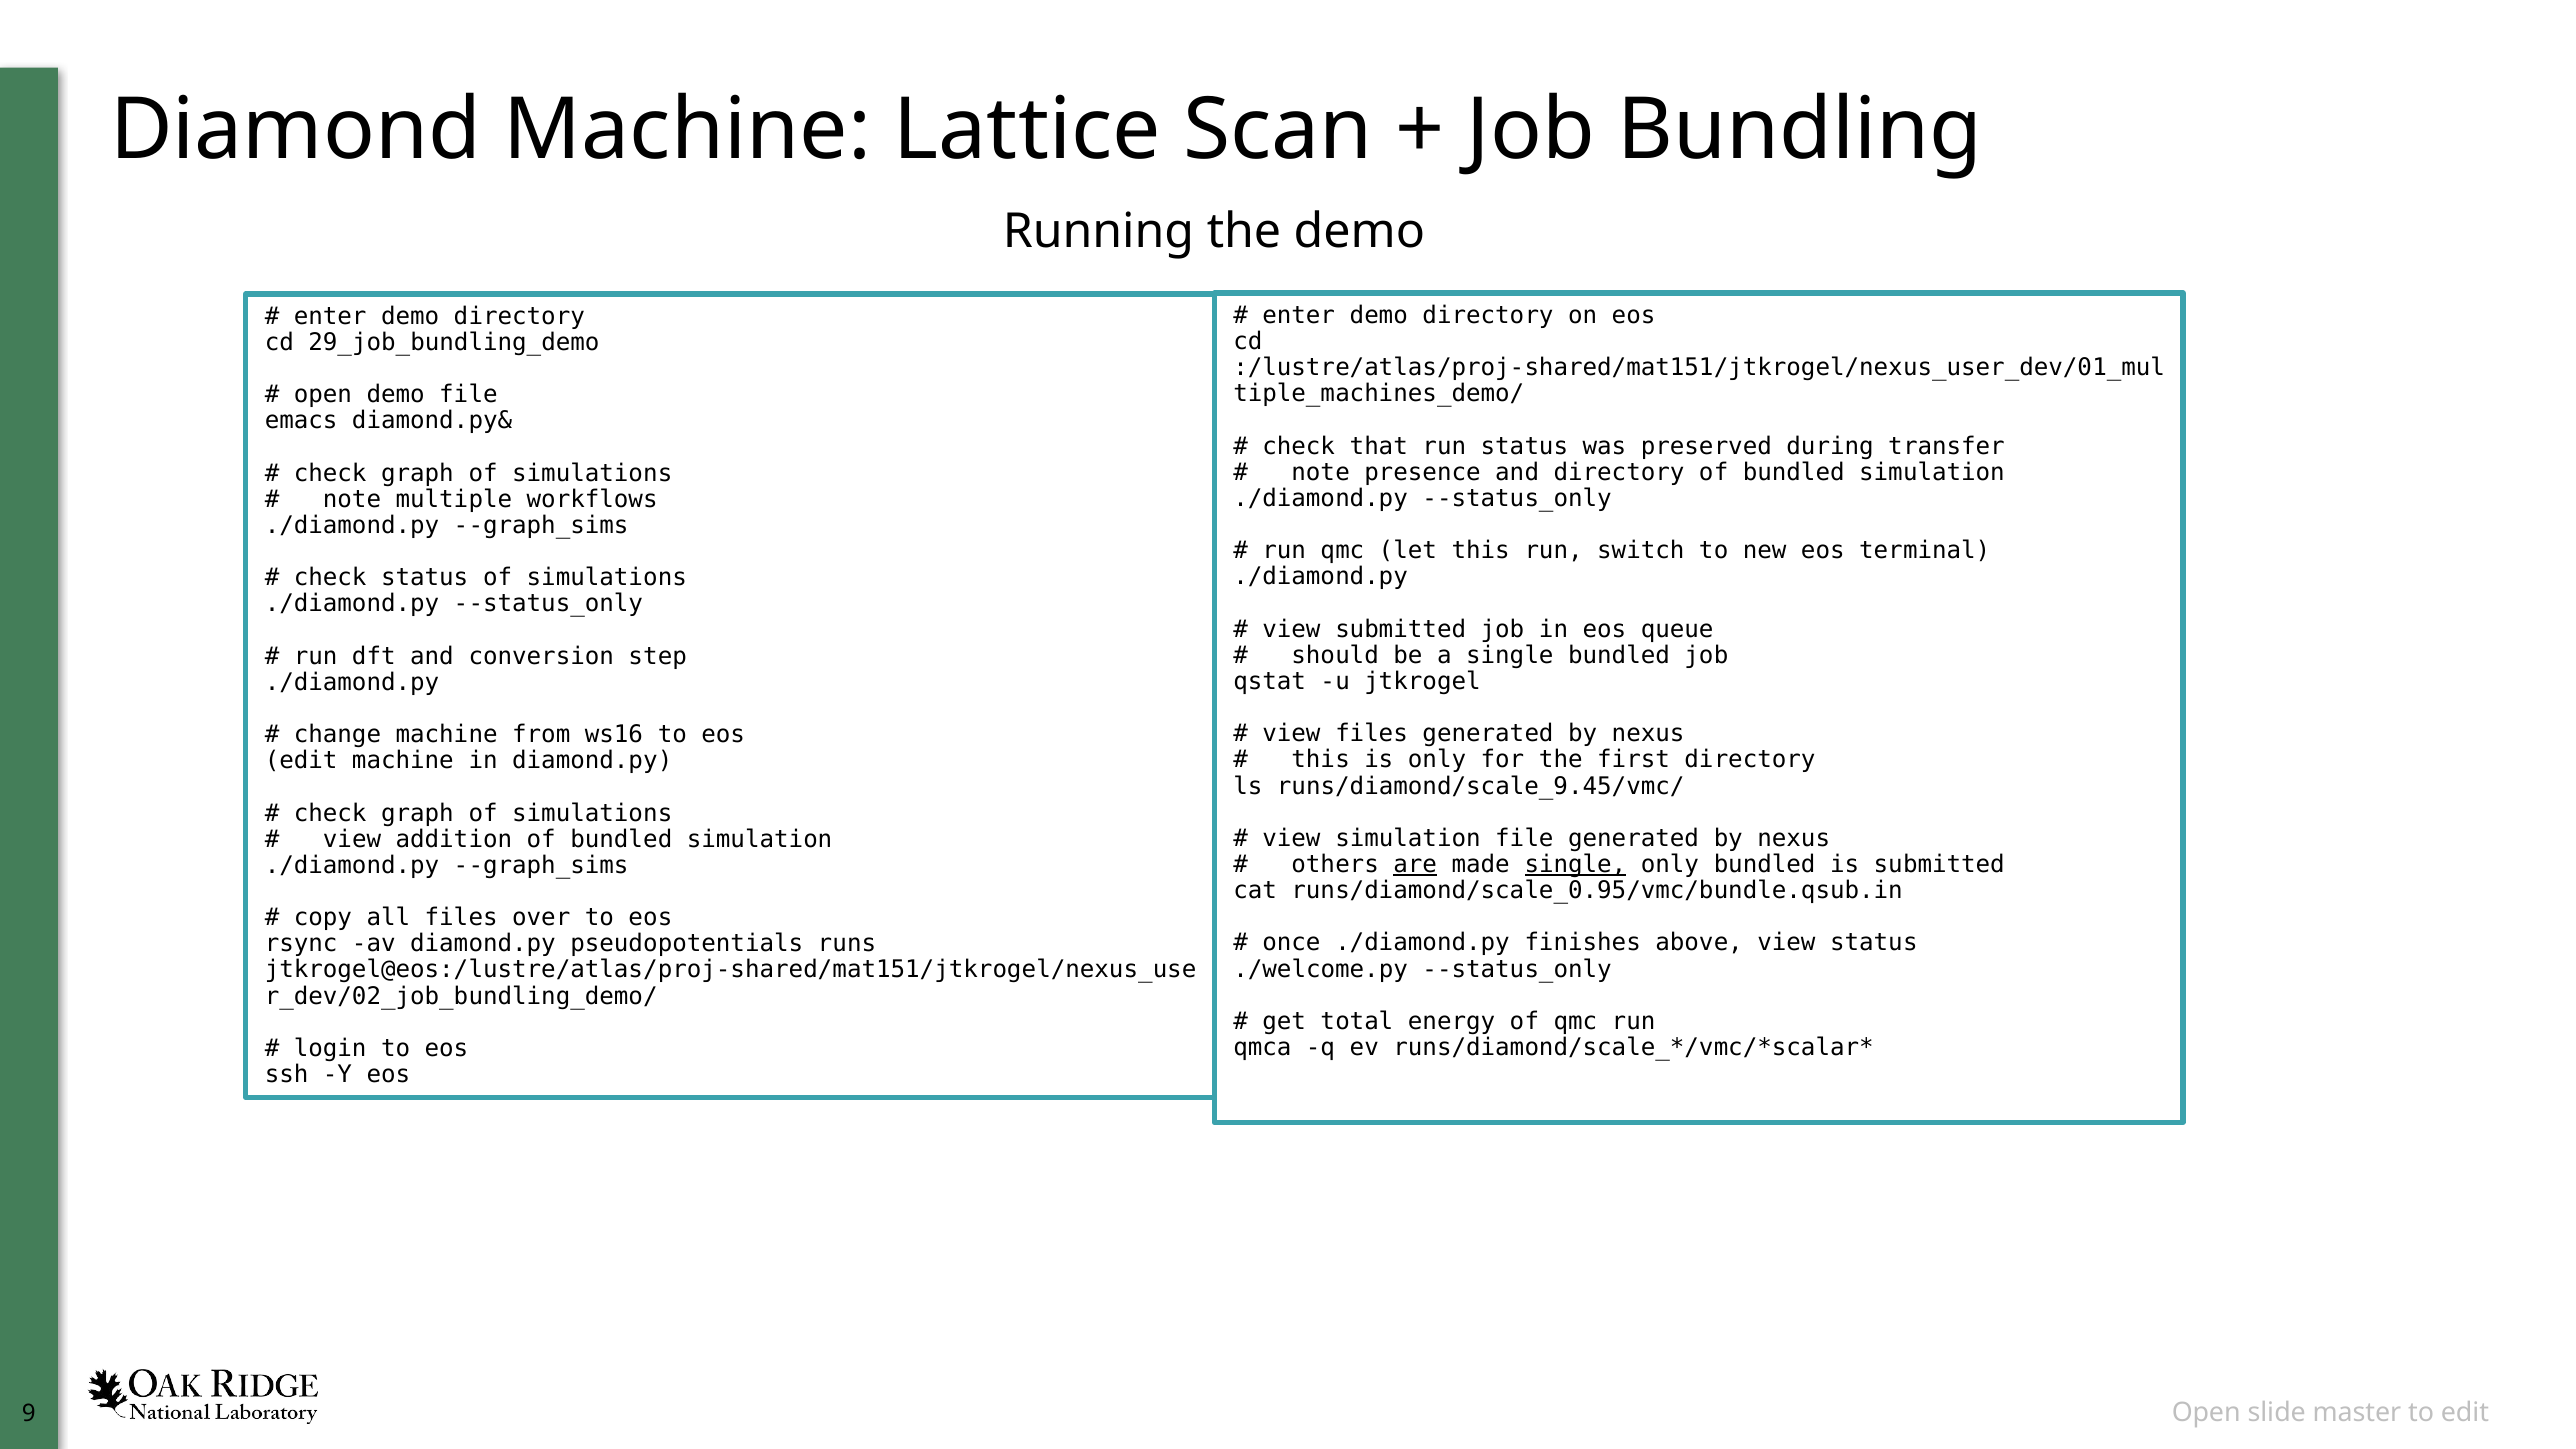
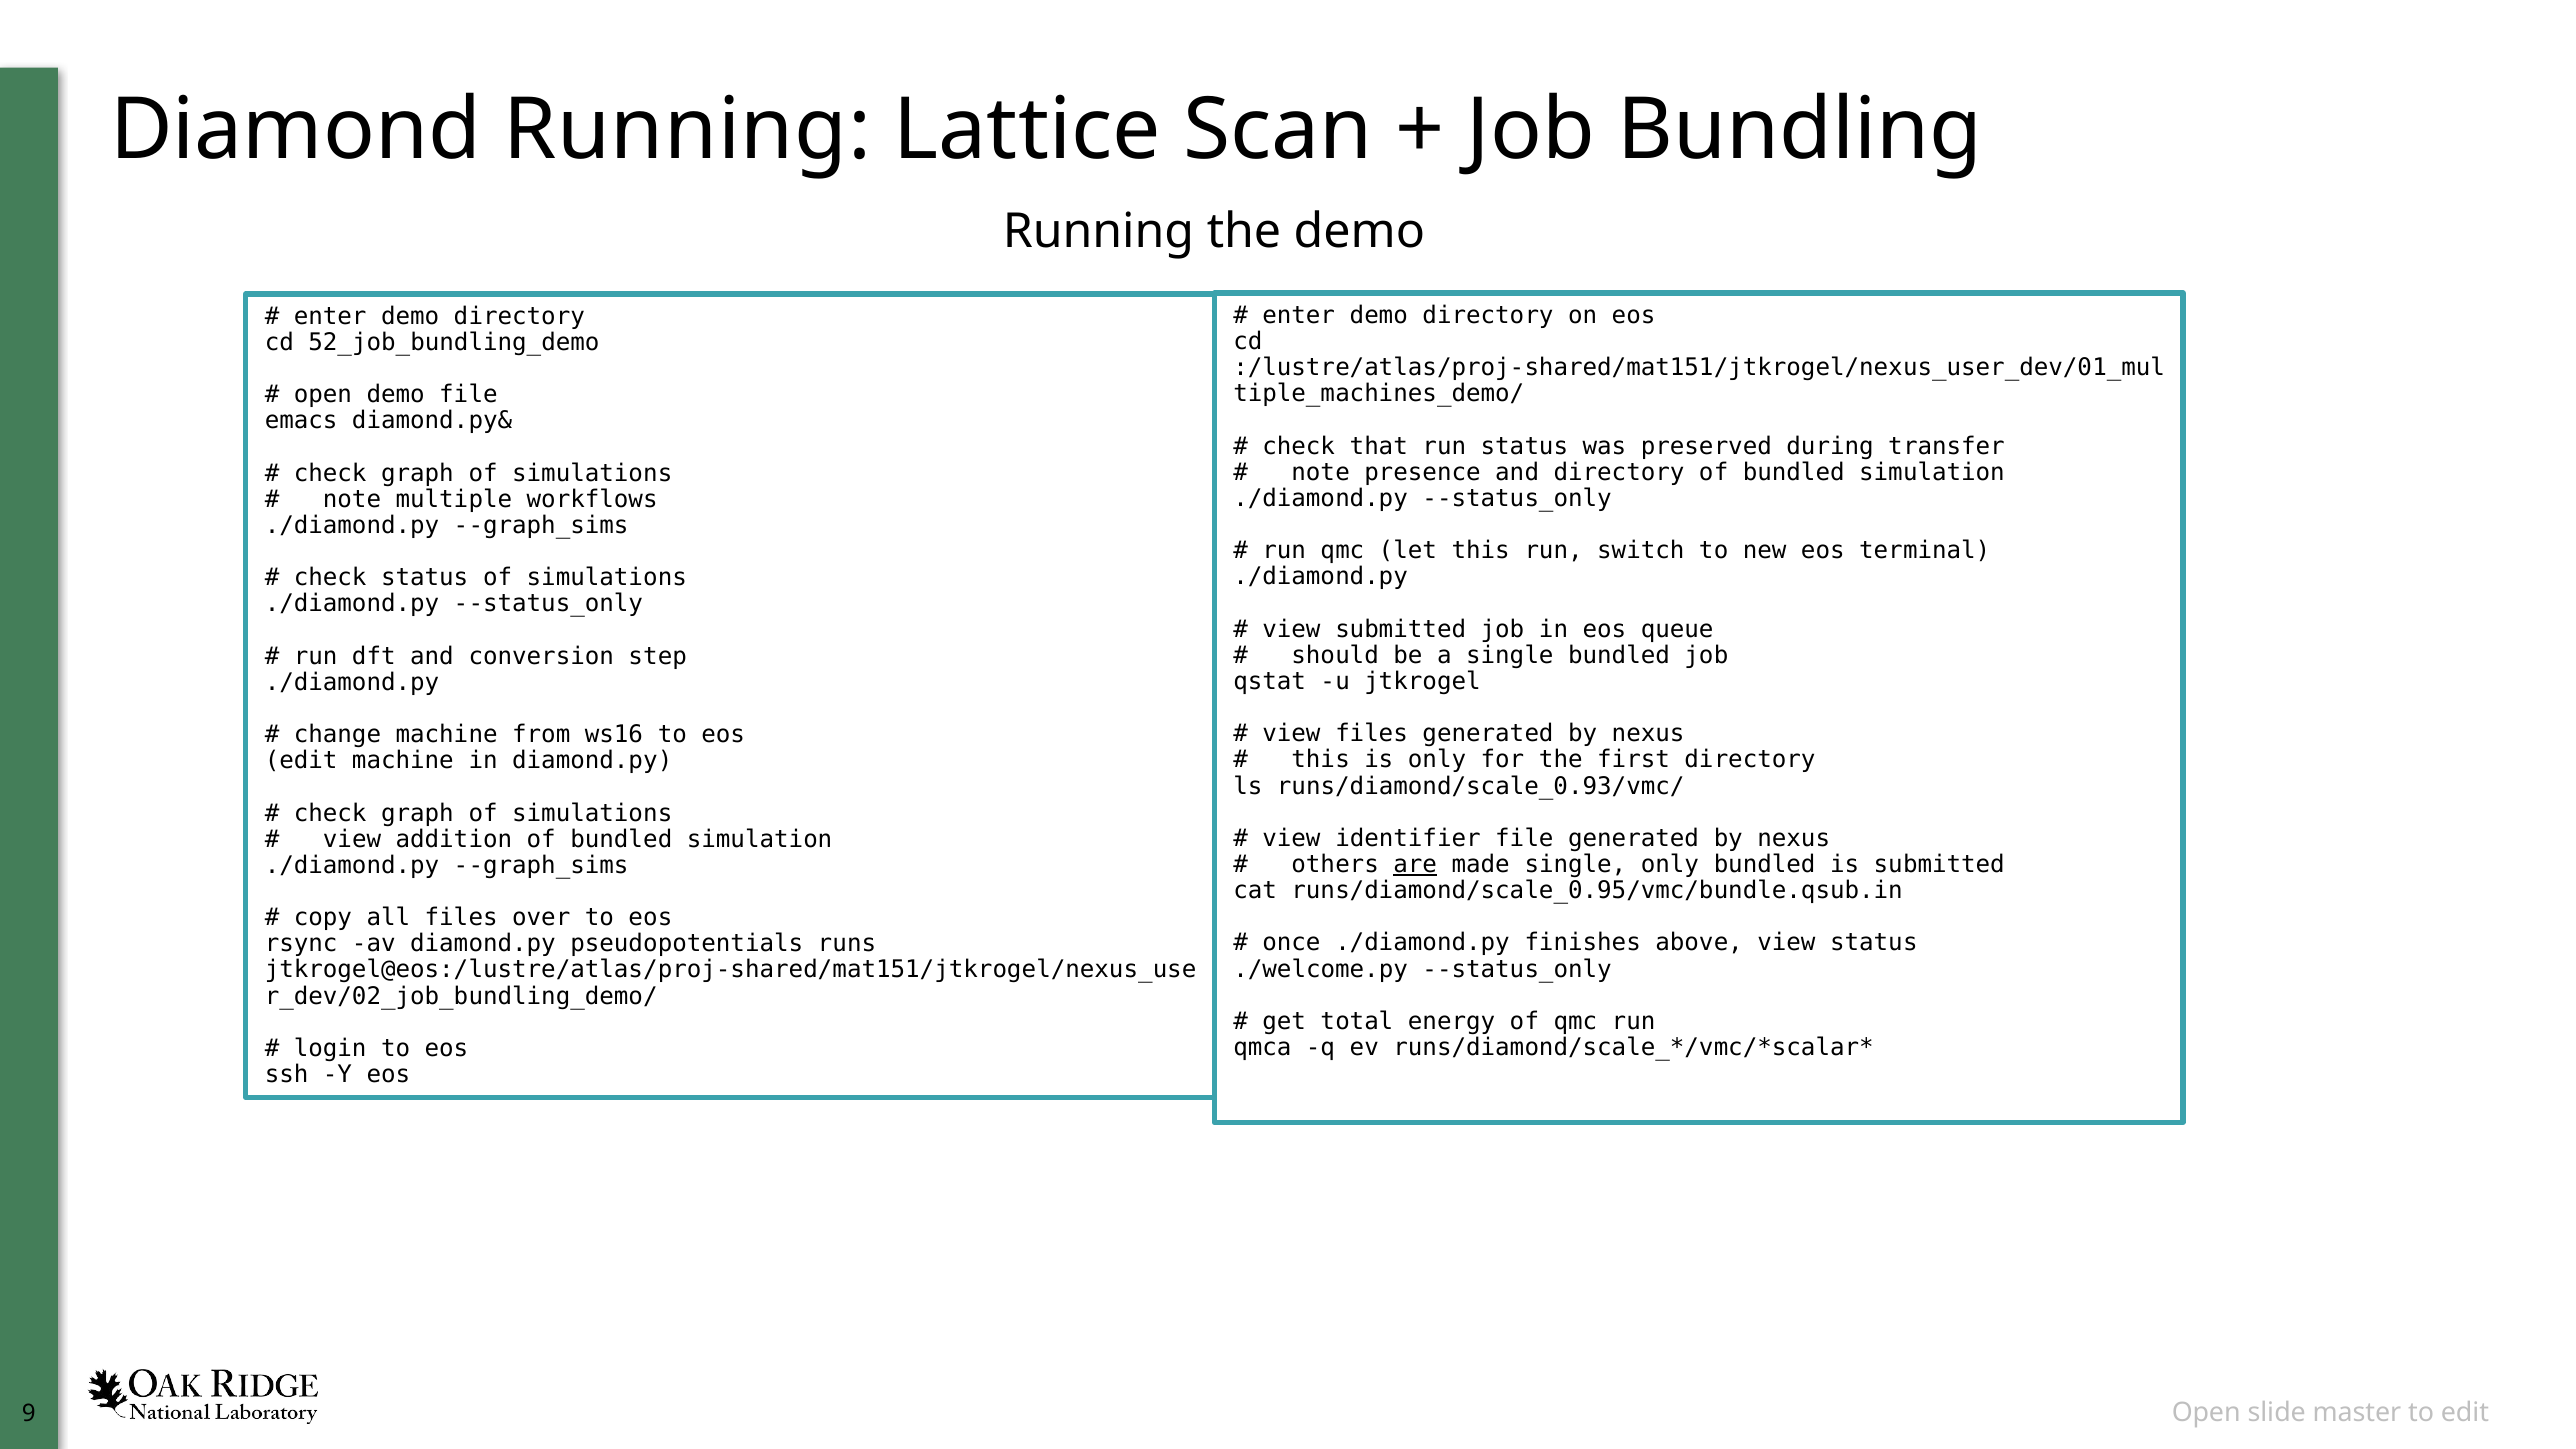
Diamond Machine: Machine -> Running
29_job_bundling_demo: 29_job_bundling_demo -> 52_job_bundling_demo
runs/diamond/scale_9.45/vmc/: runs/diamond/scale_9.45/vmc/ -> runs/diamond/scale_0.93/vmc/
view simulation: simulation -> identifier
single at (1575, 865) underline: present -> none
